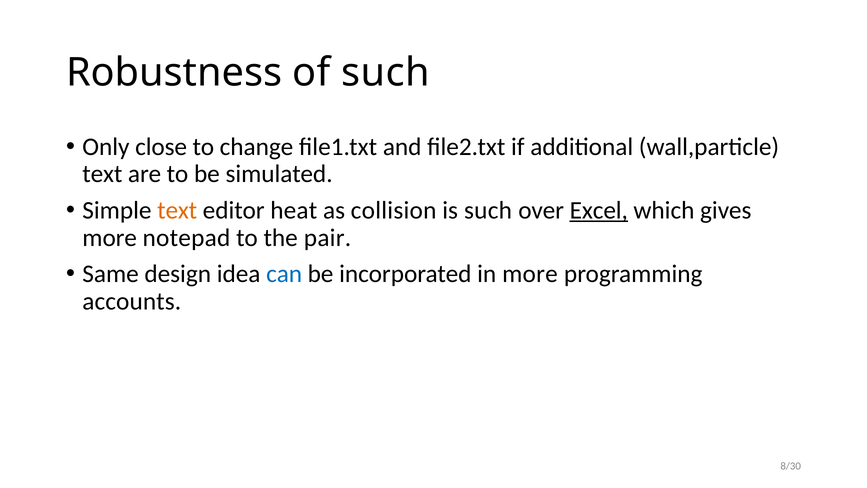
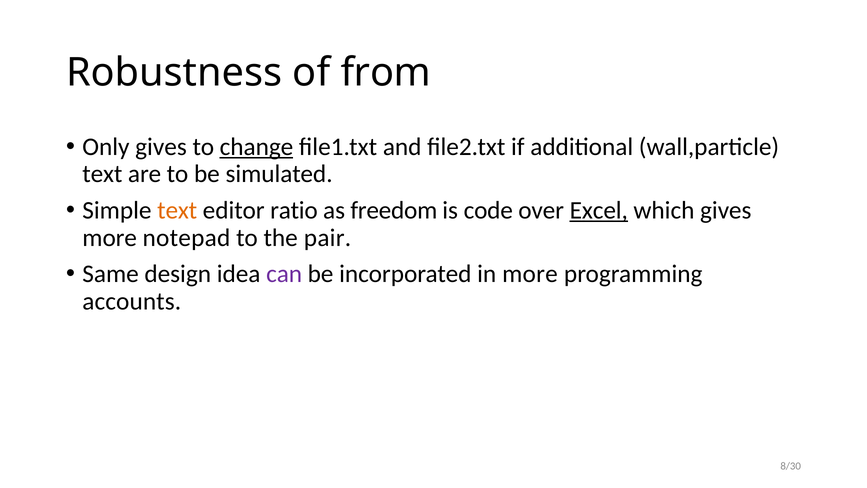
of such: such -> from
Only close: close -> gives
change underline: none -> present
heat: heat -> ratio
collision: collision -> freedom
is such: such -> code
can colour: blue -> purple
